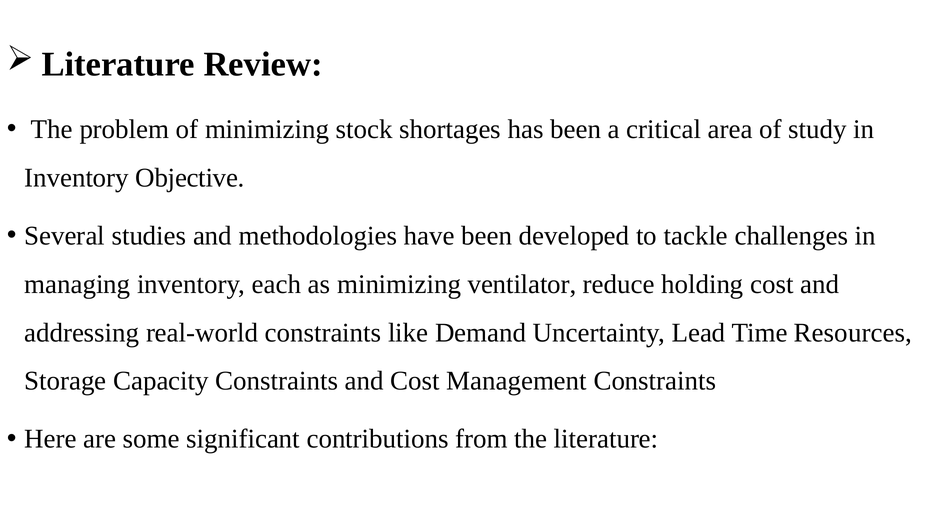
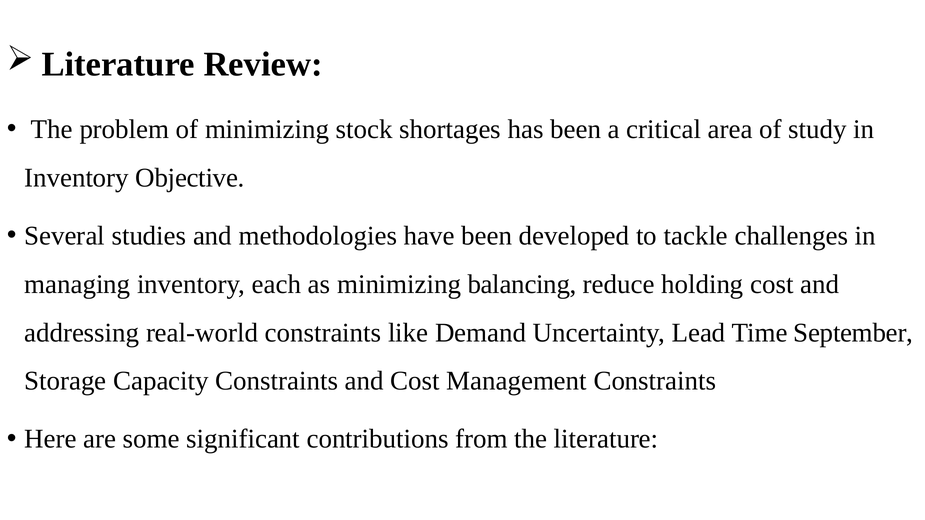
ventilator: ventilator -> balancing
Resources: Resources -> September
